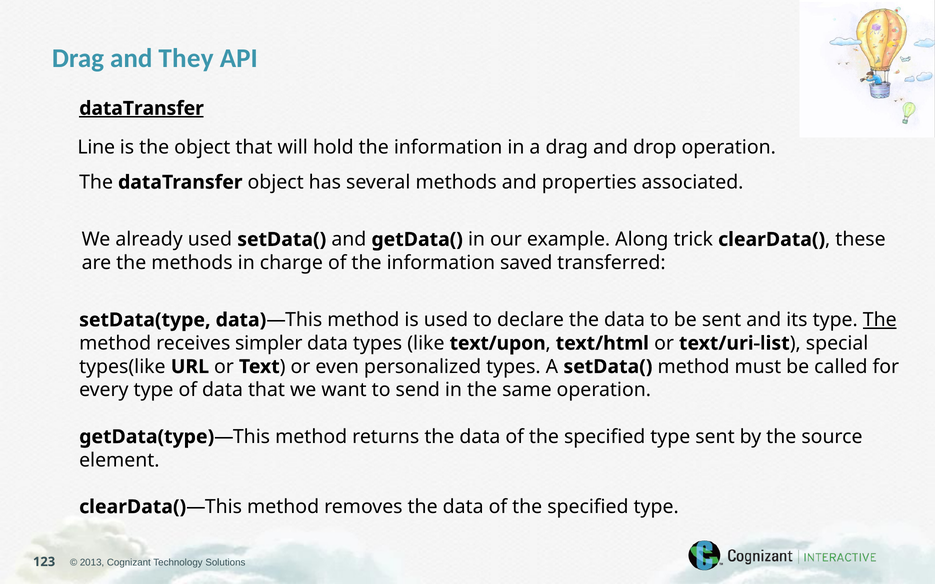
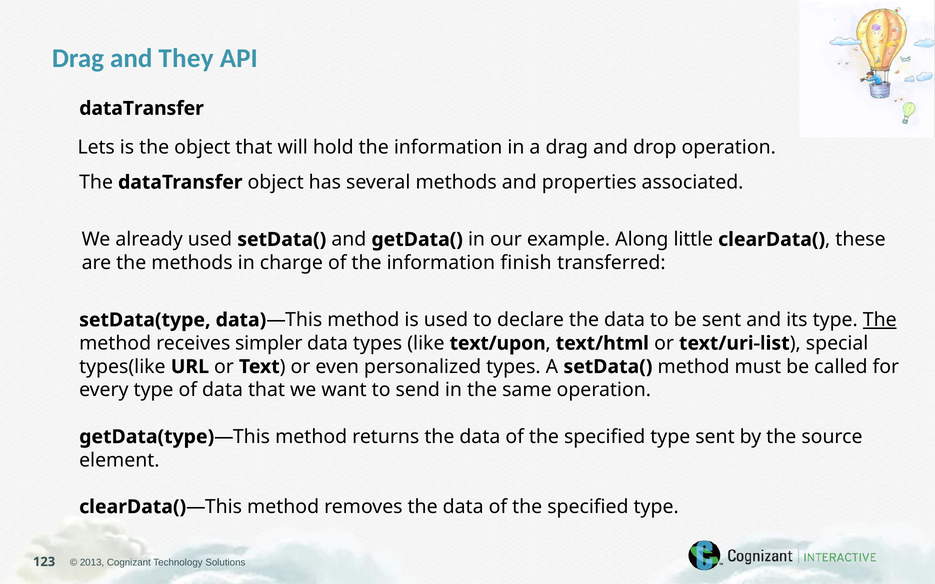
dataTransfer at (142, 108) underline: present -> none
Line: Line -> Lets
trick: trick -> little
saved: saved -> finish
